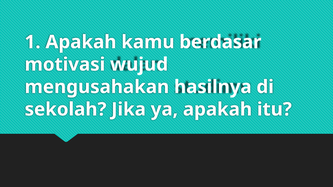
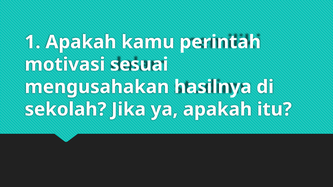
berdasar: berdasar -> perintah
wujud: wujud -> sesuai
